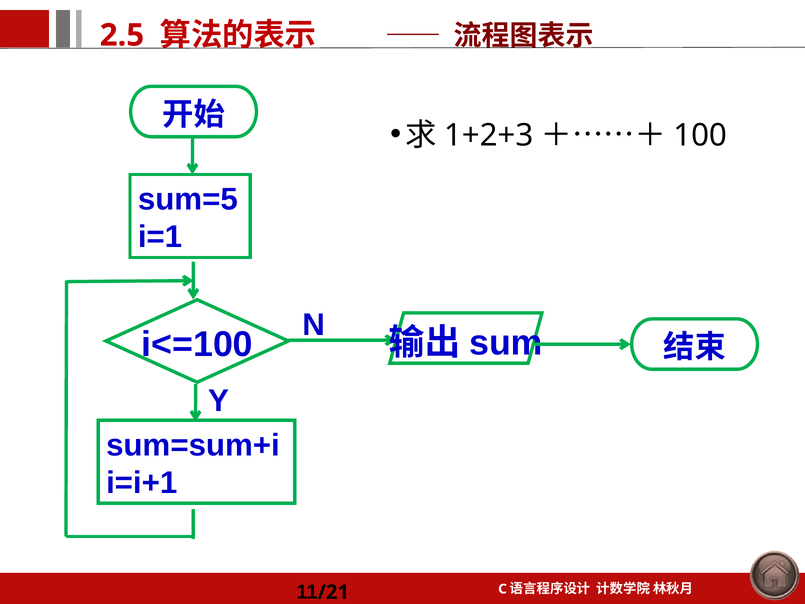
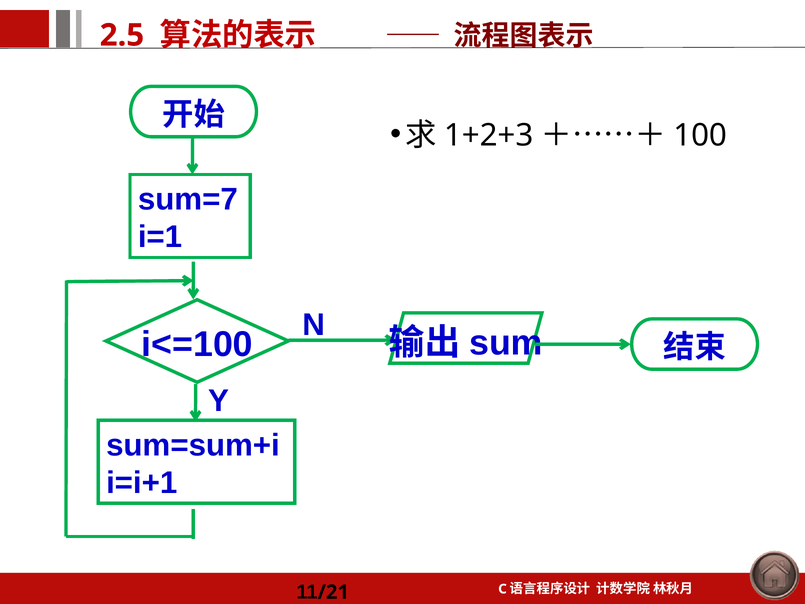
sum=5: sum=5 -> sum=7
